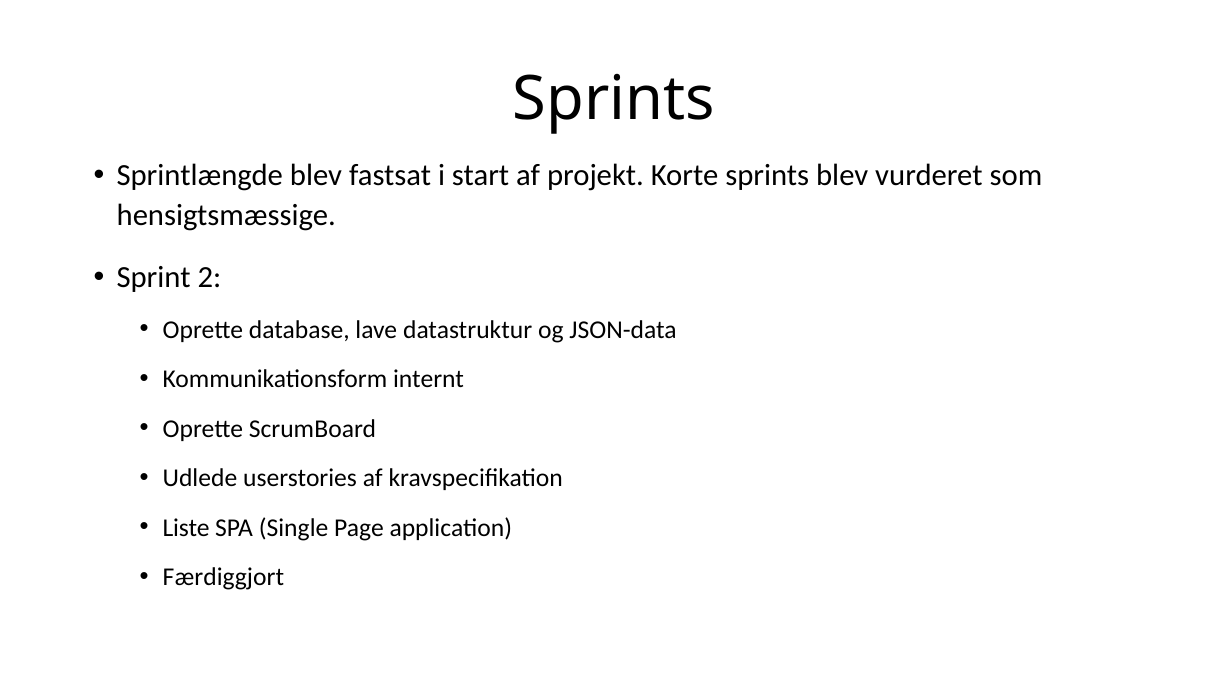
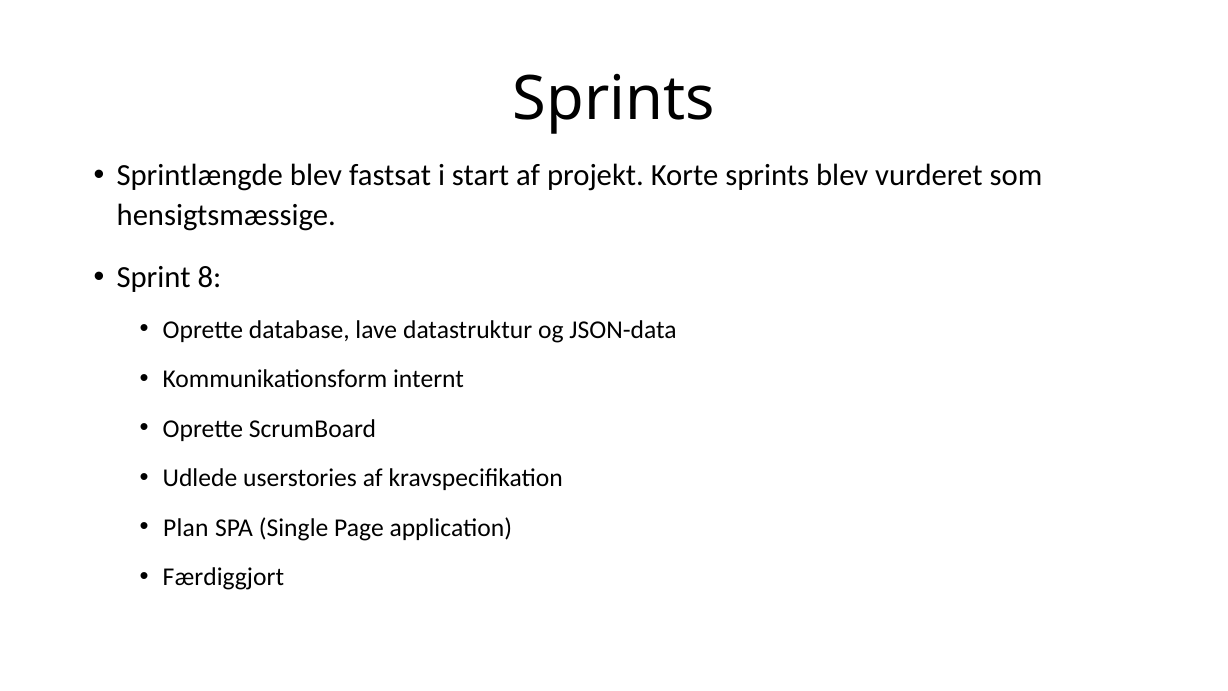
2: 2 -> 8
Liste: Liste -> Plan
